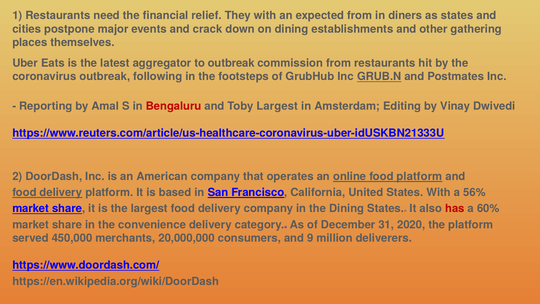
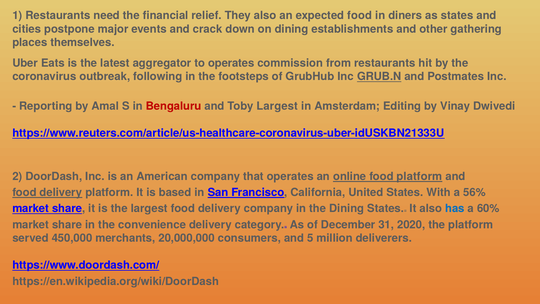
They with: with -> also
expected from: from -> food
to outbreak: outbreak -> operates
has colour: red -> blue
9: 9 -> 5
